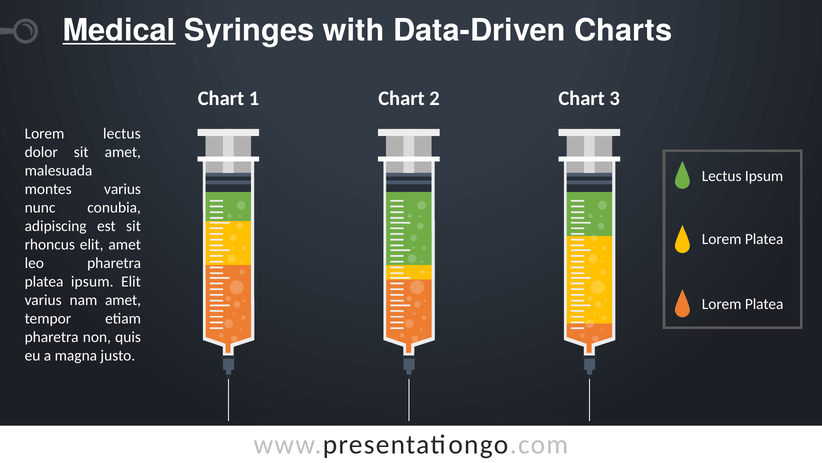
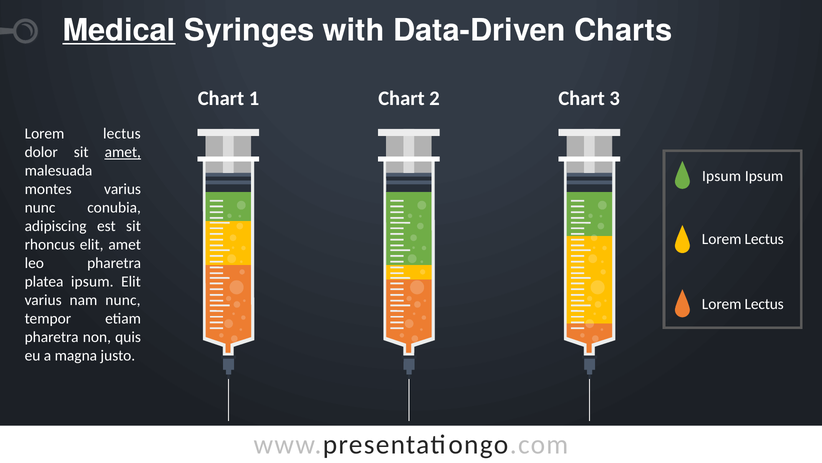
amet at (123, 152) underline: none -> present
Lectus at (722, 176): Lectus -> Ipsum
Platea at (764, 239): Platea -> Lectus
nam amet: amet -> nunc
Platea at (764, 304): Platea -> Lectus
